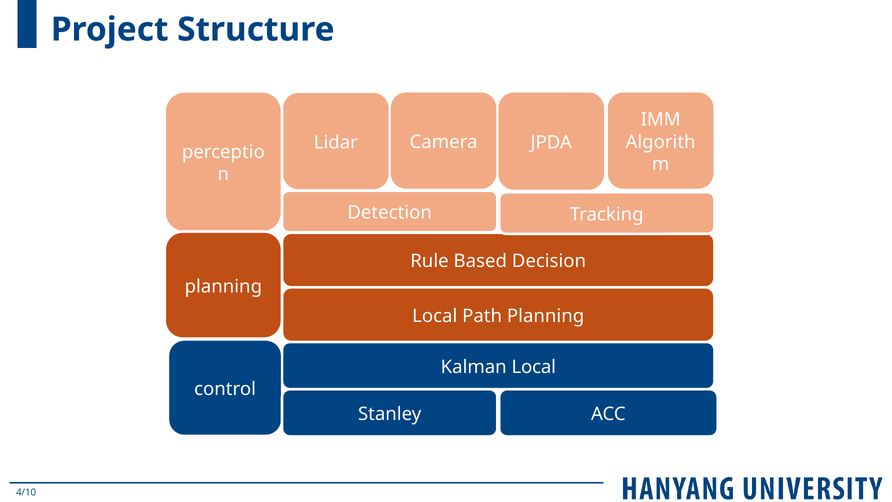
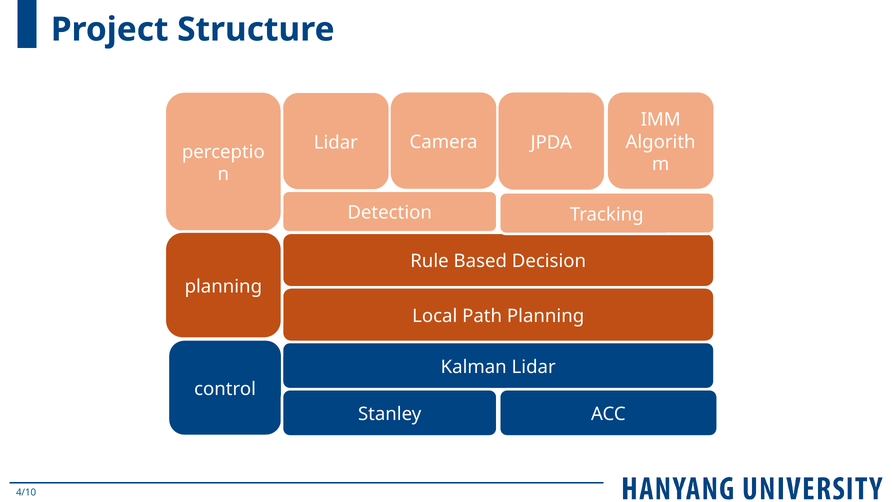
Kalman Local: Local -> Lidar
